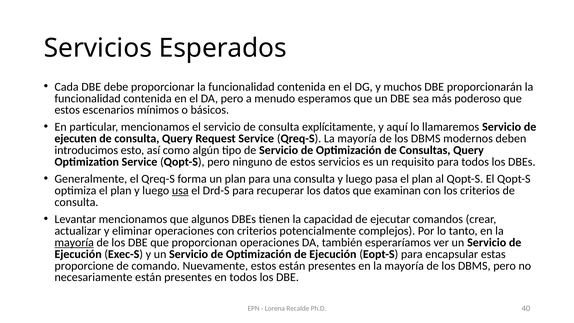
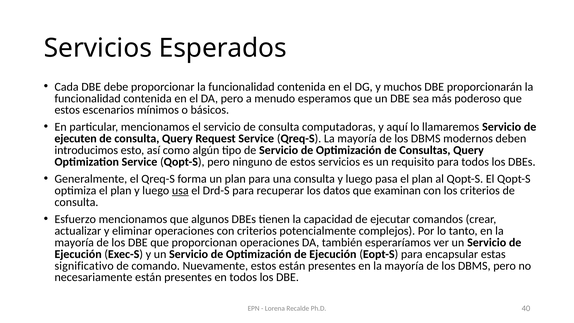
explícitamente: explícitamente -> computadoras
Levantar: Levantar -> Esfuerzo
mayoría at (74, 242) underline: present -> none
proporcione: proporcione -> significativo
